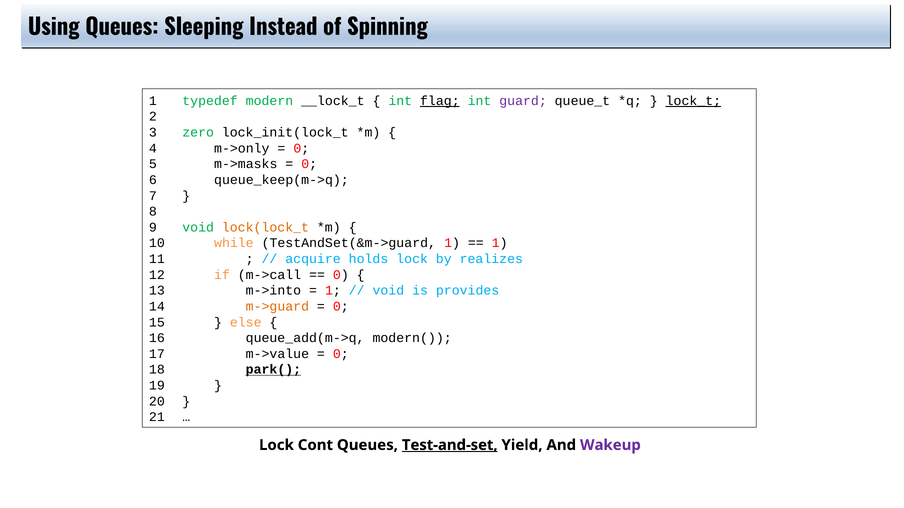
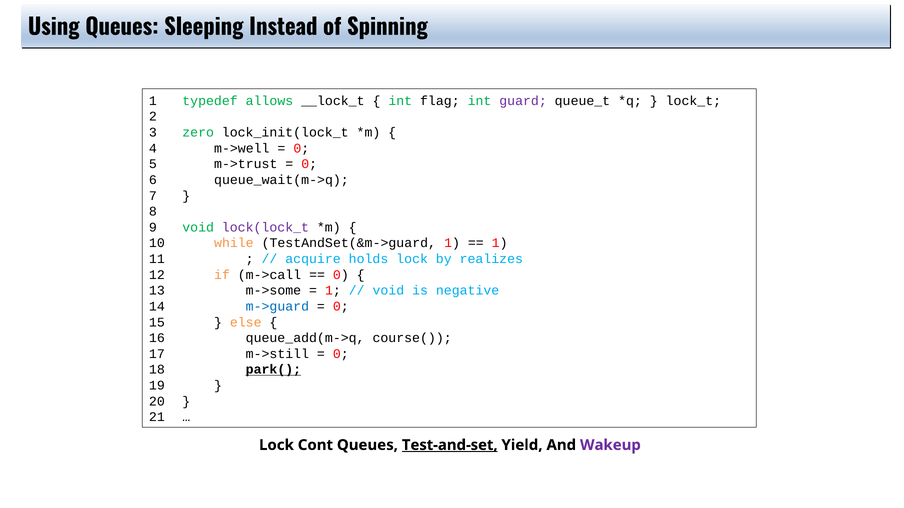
modern: modern -> allows
flag underline: present -> none
lock_t underline: present -> none
m->only: m->only -> m->well
m->masks: m->masks -> m->trust
queue_keep(m->q: queue_keep(m->q -> queue_wait(m->q
lock(lock_t colour: orange -> purple
m->into: m->into -> m->some
provides: provides -> negative
m->guard colour: orange -> blue
modern(: modern( -> course(
m->value: m->value -> m->still
